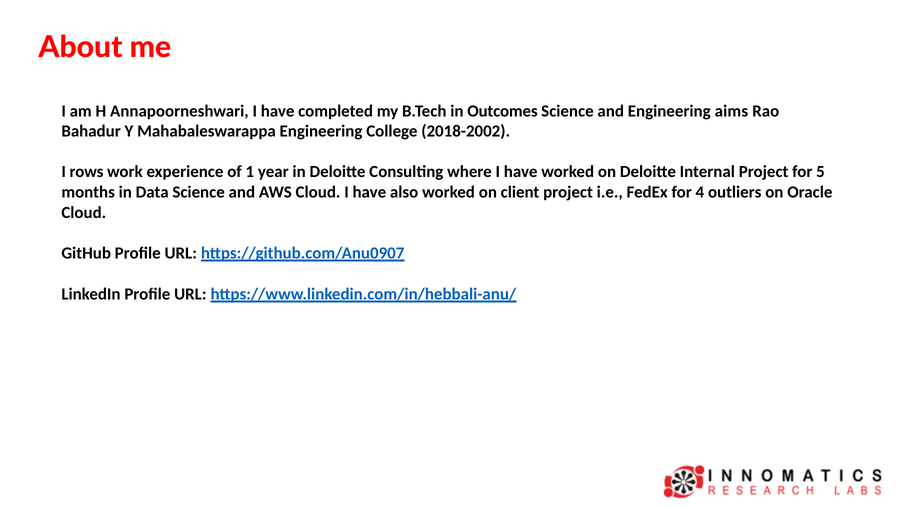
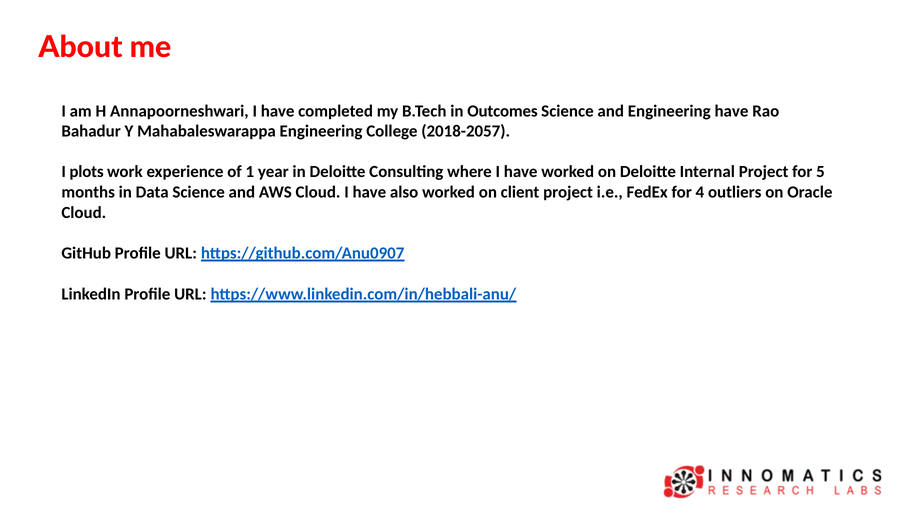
Engineering aims: aims -> have
2018-2002: 2018-2002 -> 2018-2057
rows: rows -> plots
